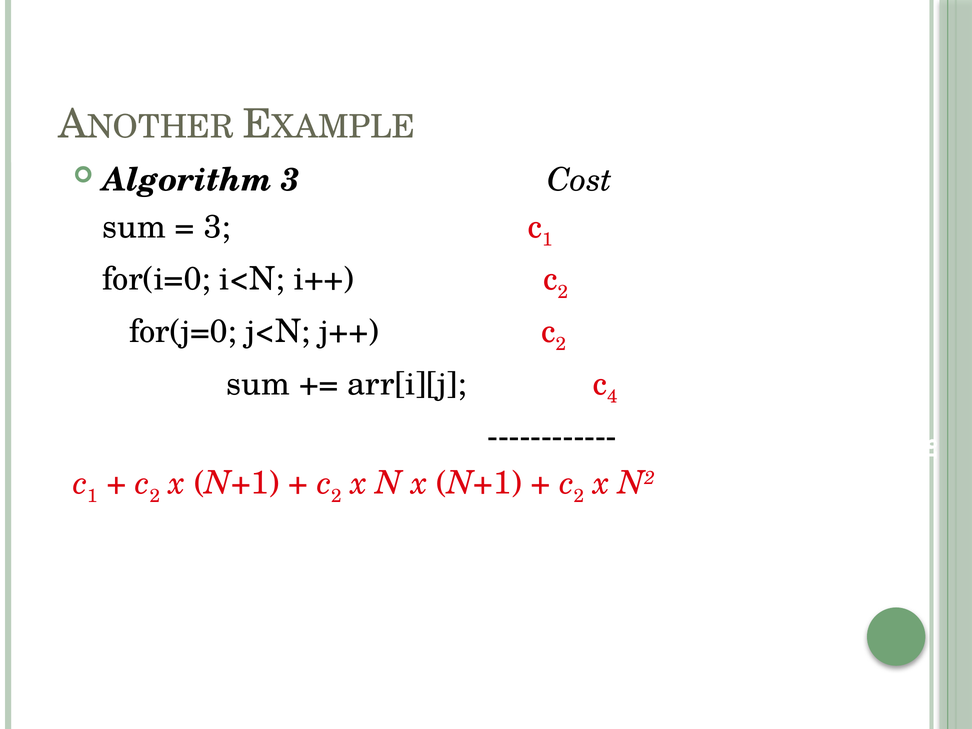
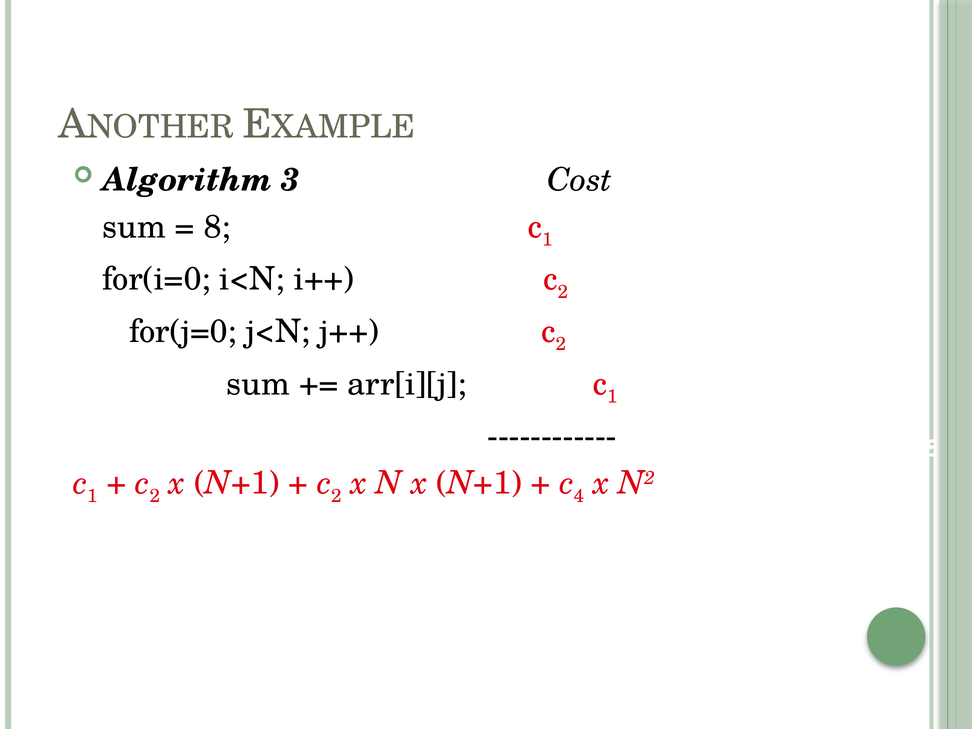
3 at (217, 227): 3 -> 8
4 at (612, 397): 4 -> 1
2 at (579, 496): 2 -> 4
